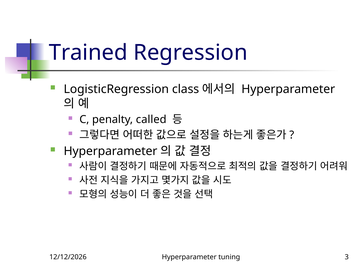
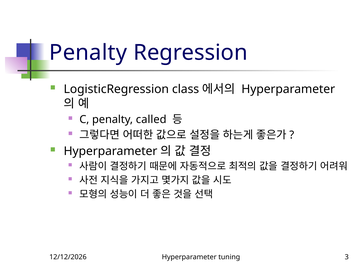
Trained at (88, 53): Trained -> Penalty
